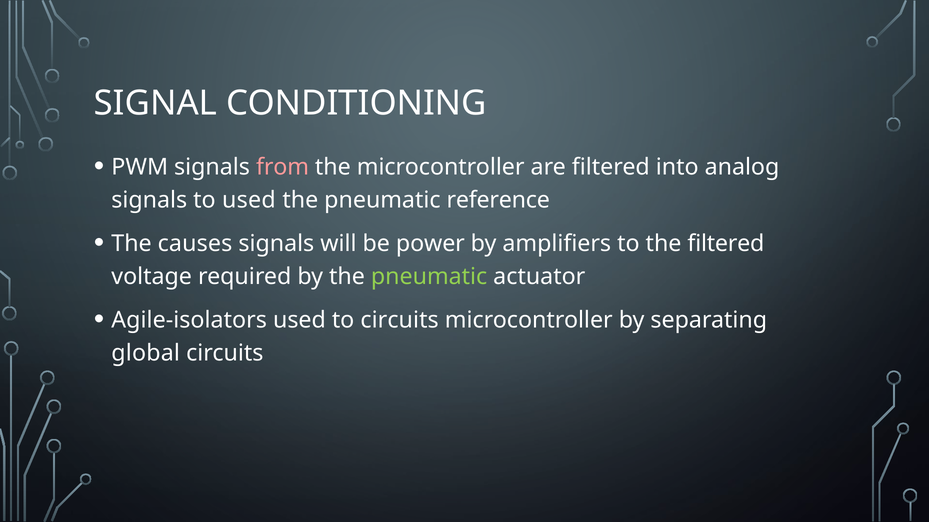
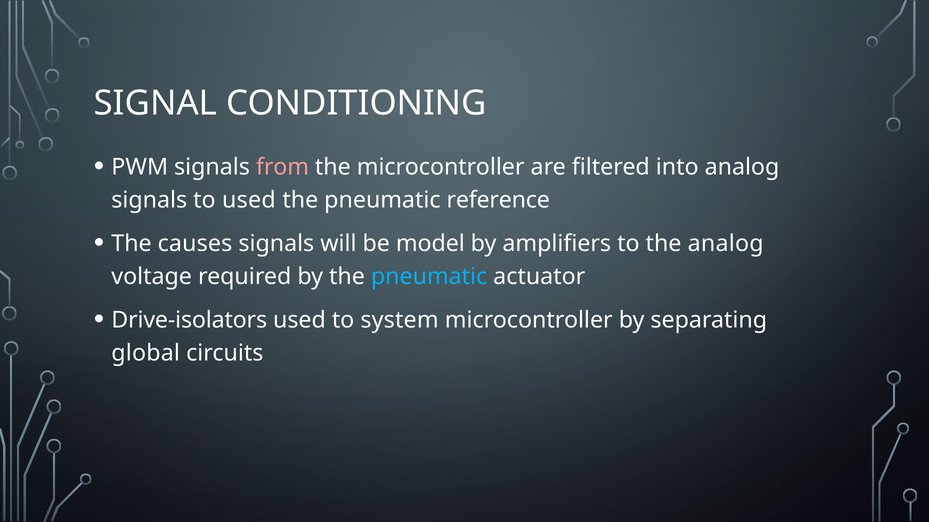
power: power -> model
the filtered: filtered -> analog
pneumatic at (429, 277) colour: light green -> light blue
Agile-isolators: Agile-isolators -> Drive-isolators
to circuits: circuits -> system
